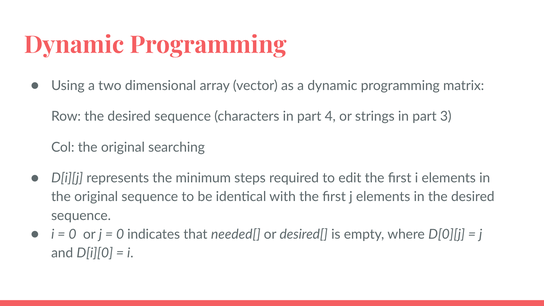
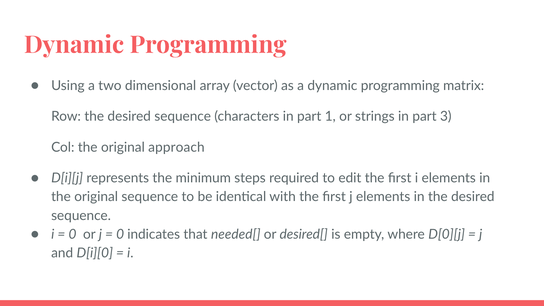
4: 4 -> 1
searching: searching -> approach
